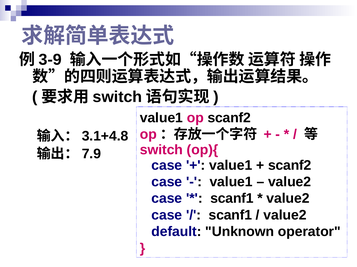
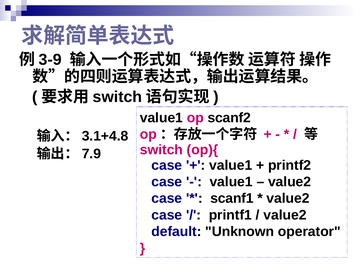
scanf2 at (290, 166): scanf2 -> printf2
scanf1 at (230, 216): scanf1 -> printf1
